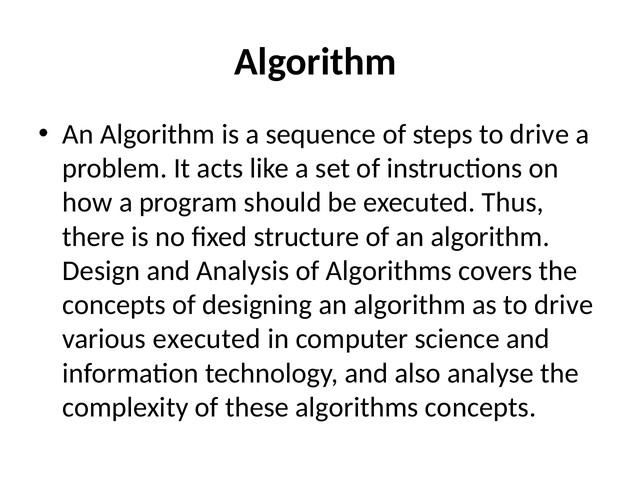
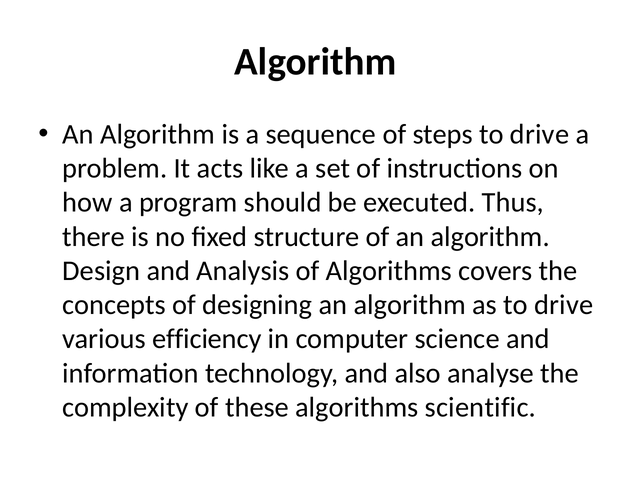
various executed: executed -> efficiency
algorithms concepts: concepts -> scientific
